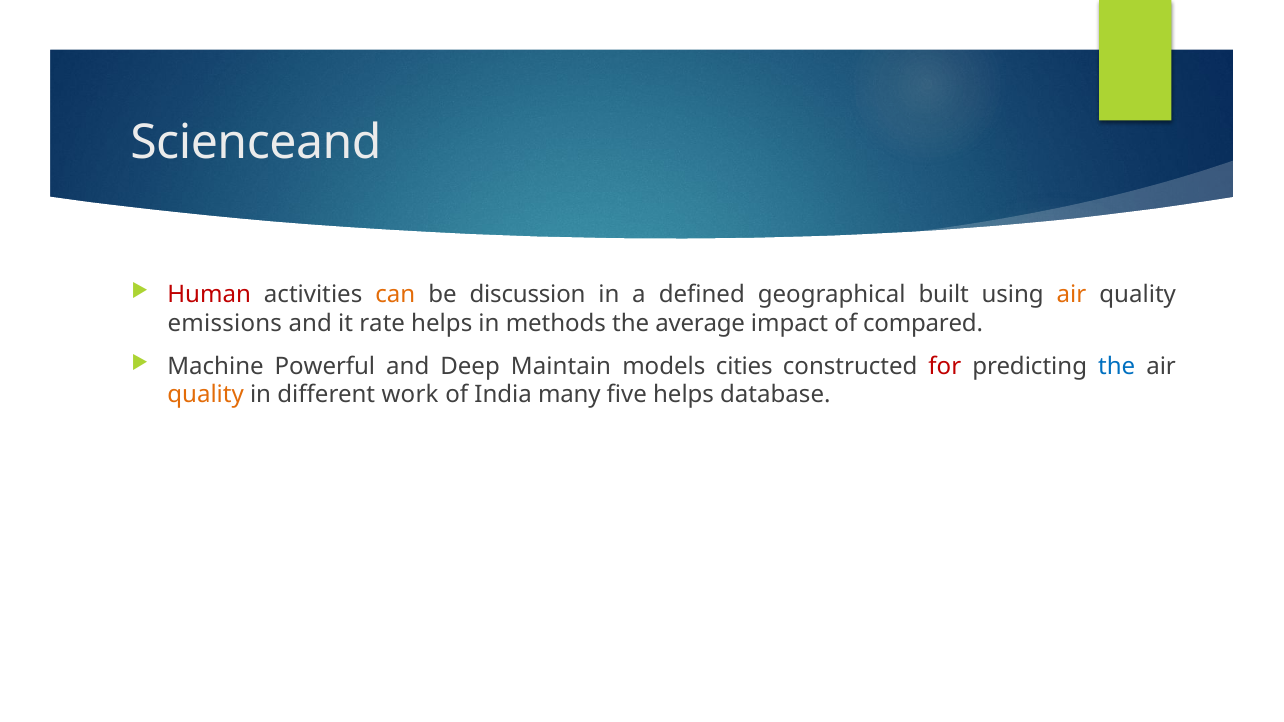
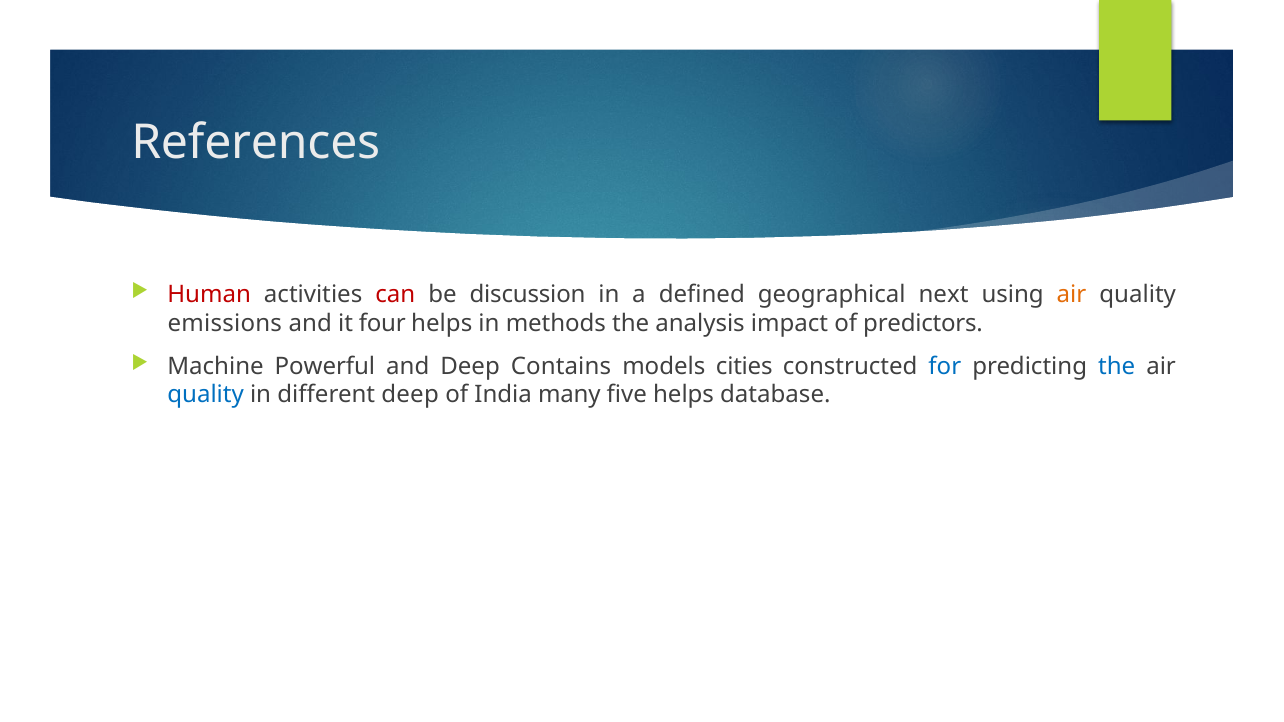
Scienceand: Scienceand -> References
can colour: orange -> red
built: built -> next
rate: rate -> four
average: average -> analysis
compared: compared -> predictors
Maintain: Maintain -> Contains
for colour: red -> blue
quality at (206, 395) colour: orange -> blue
different work: work -> deep
